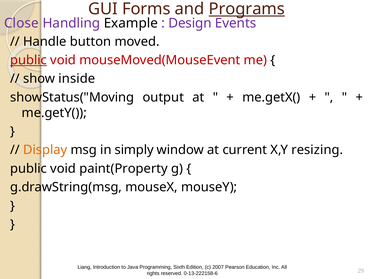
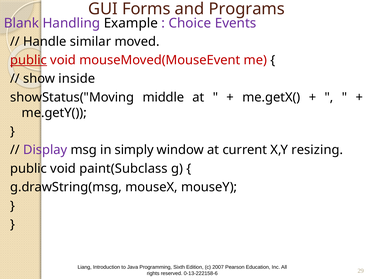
Programs underline: present -> none
Close: Close -> Blank
Design: Design -> Choice
button: button -> similar
output: output -> middle
Display colour: orange -> purple
paint(Property: paint(Property -> paint(Subclass
